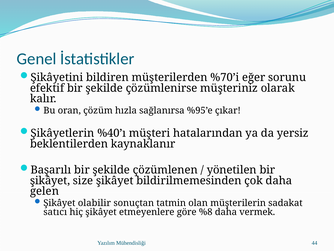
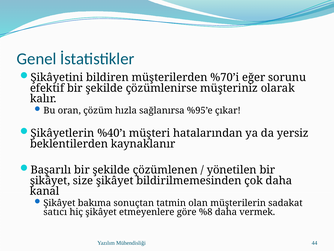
gelen: gelen -> kanal
olabilir: olabilir -> bakıma
